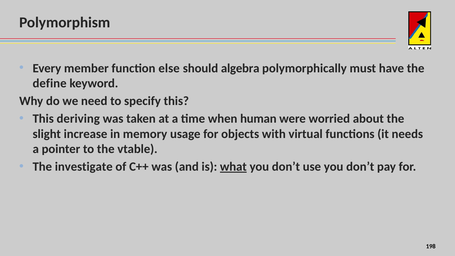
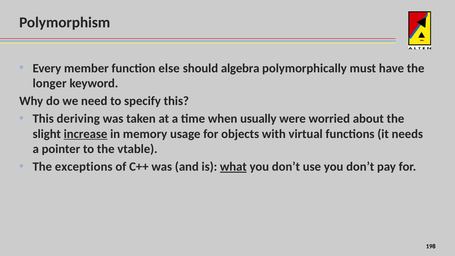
define: define -> longer
human: human -> usually
increase underline: none -> present
investigate: investigate -> exceptions
